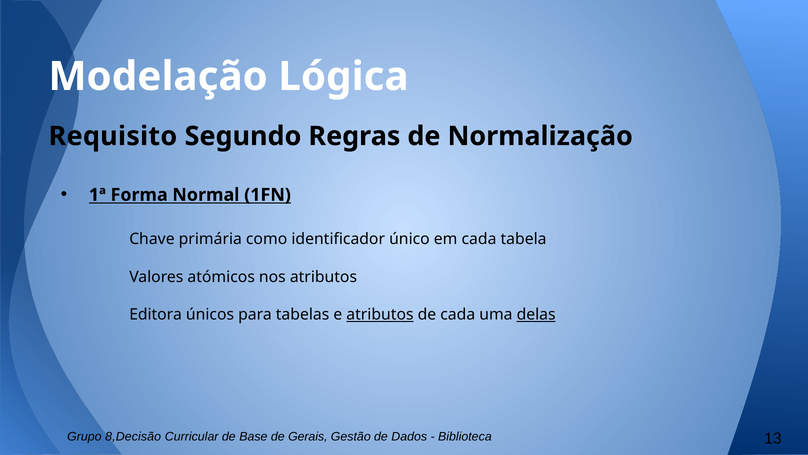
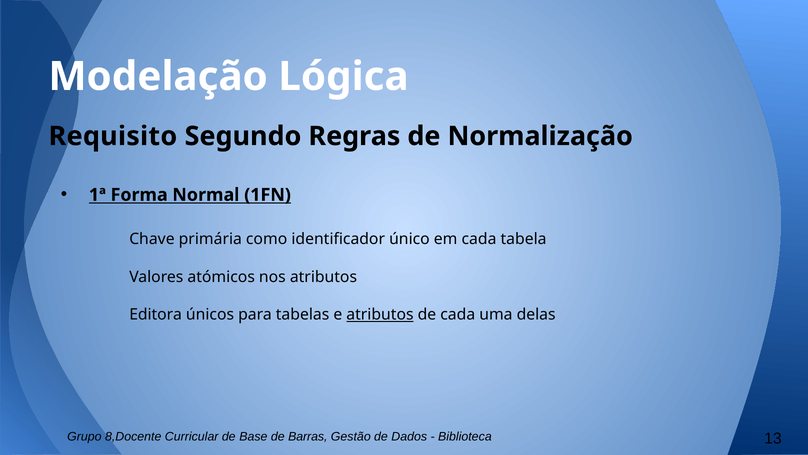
delas underline: present -> none
8,Decisão: 8,Decisão -> 8,Docente
Gerais: Gerais -> Barras
